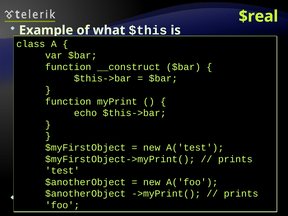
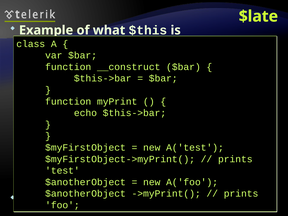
$real: $real -> $late
